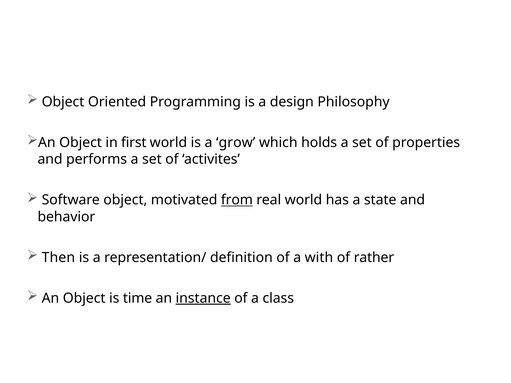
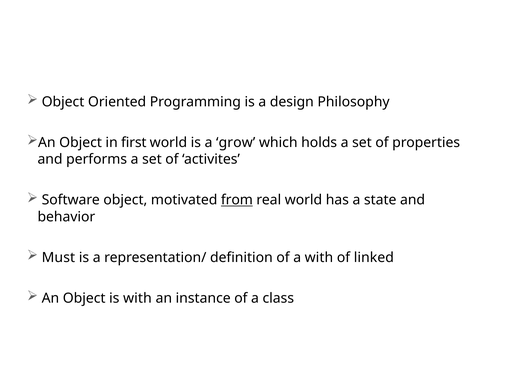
Then: Then -> Must
rather: rather -> linked
is time: time -> with
instance underline: present -> none
